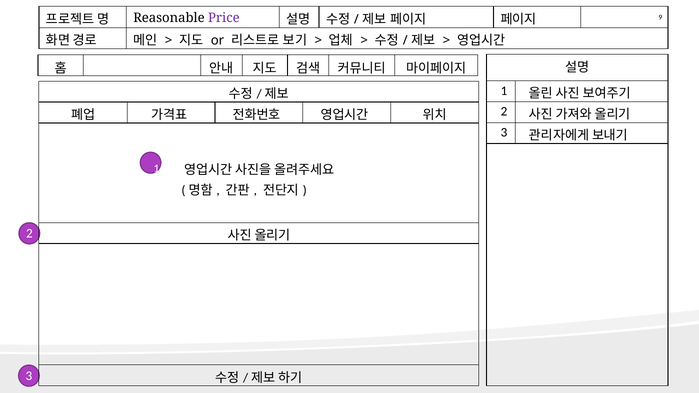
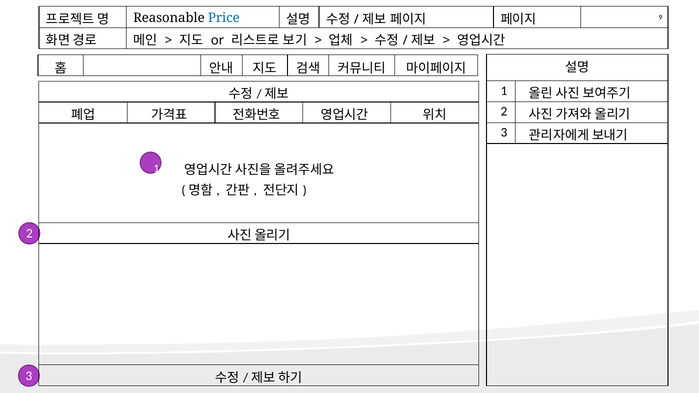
Price colour: purple -> blue
